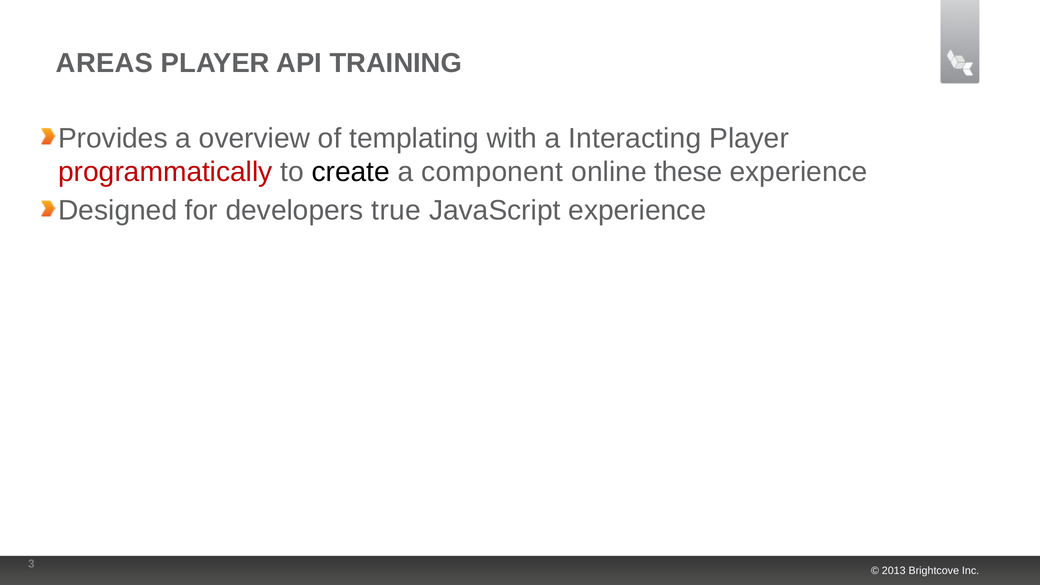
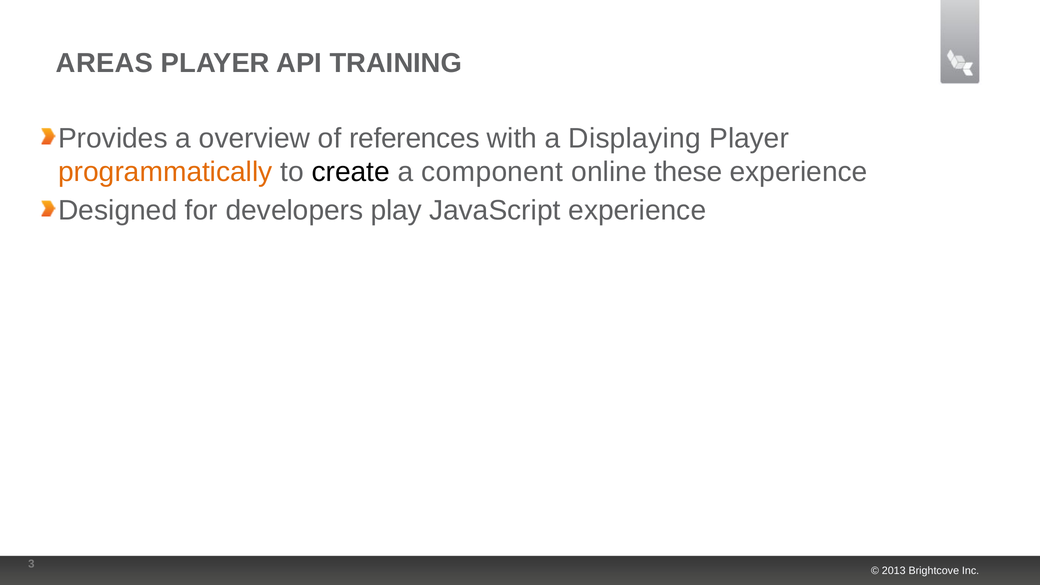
templating: templating -> references
Interacting: Interacting -> Displaying
programmatically colour: red -> orange
true: true -> play
